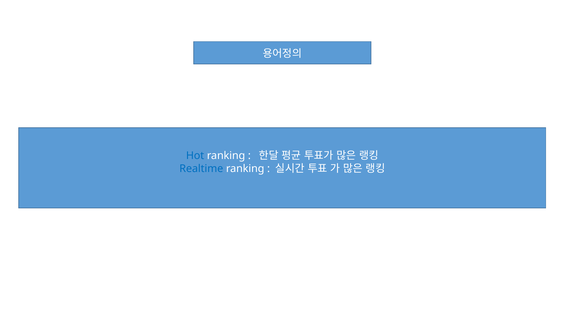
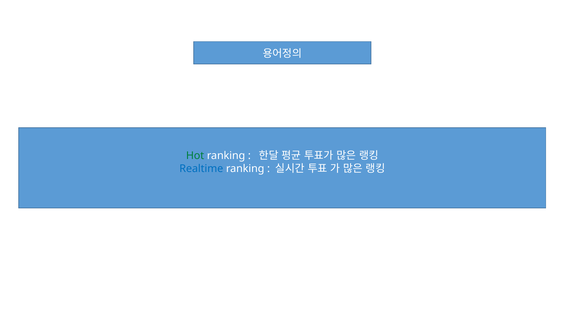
Hot colour: blue -> green
